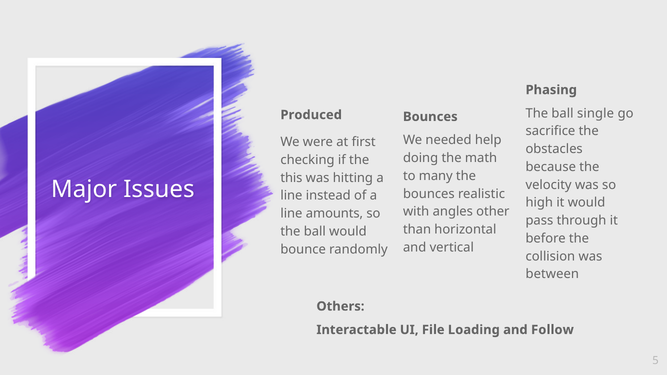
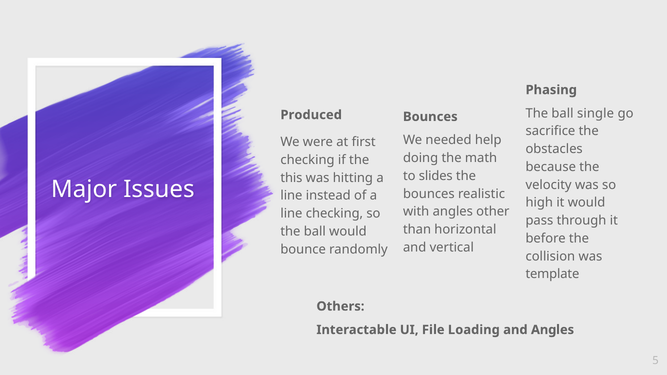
many: many -> slides
line amounts: amounts -> checking
between: between -> template
and Follow: Follow -> Angles
